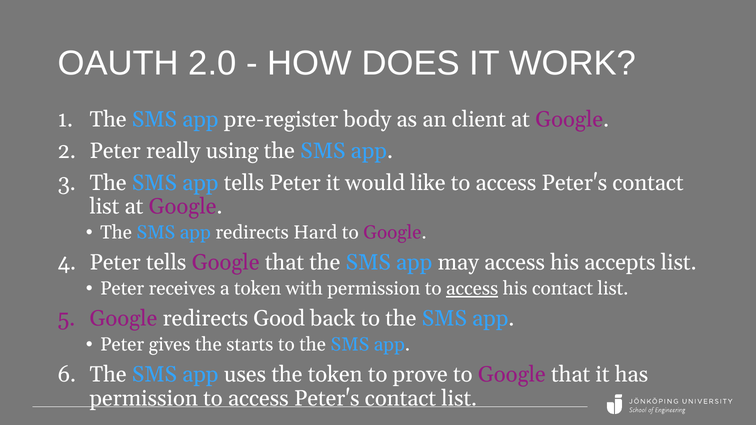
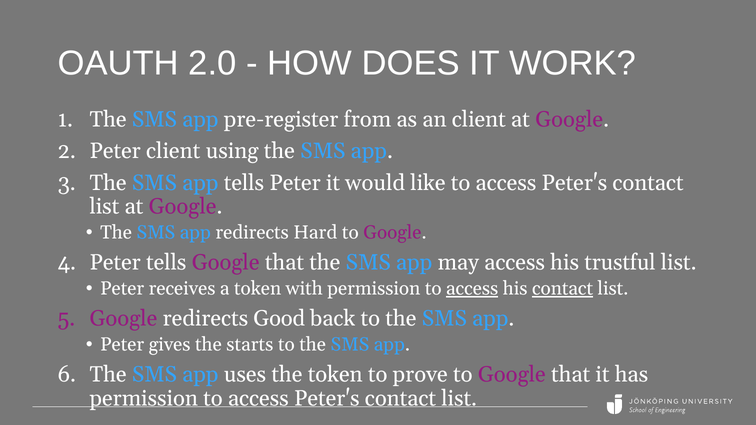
body: body -> from
Peter really: really -> client
accepts: accepts -> trustful
contact at (563, 289) underline: none -> present
